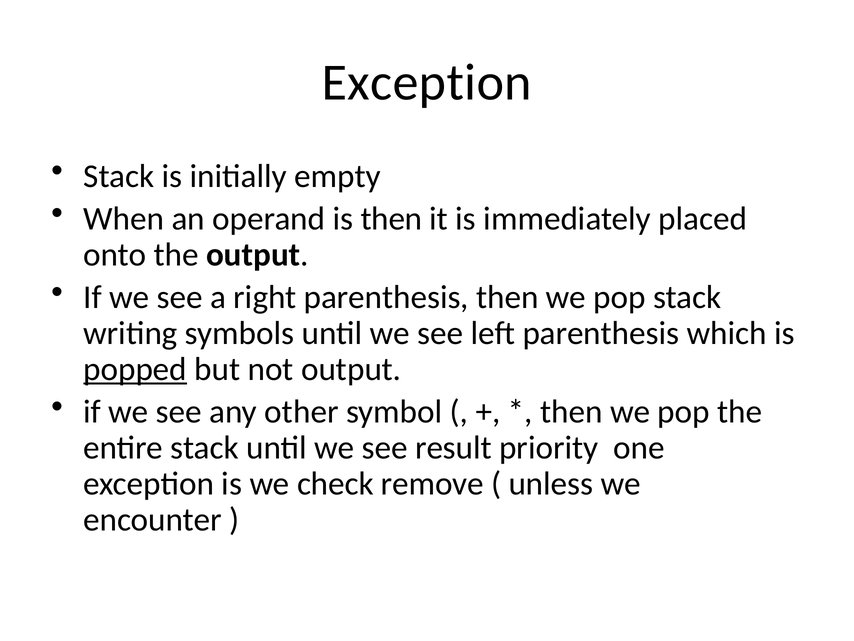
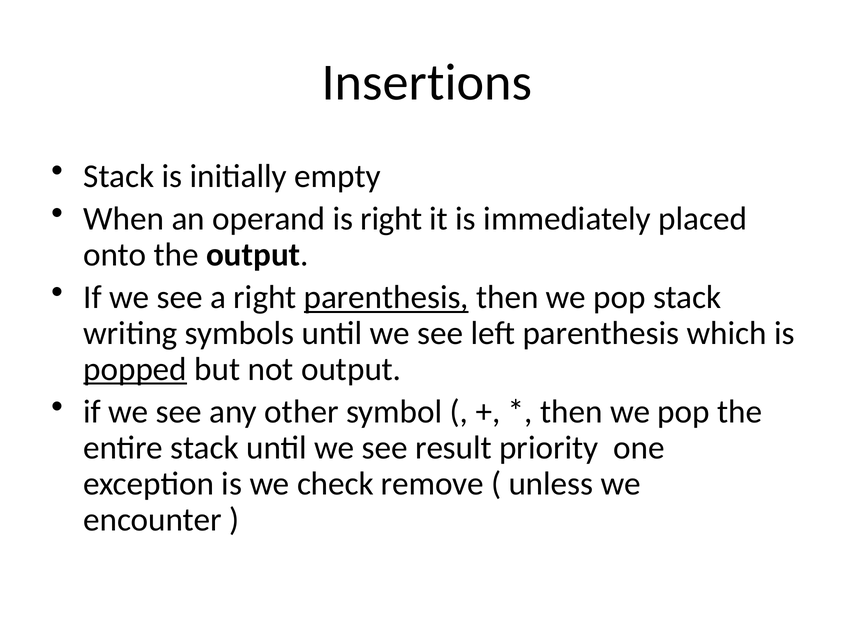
Exception at (427, 83): Exception -> Insertions
is then: then -> right
parenthesis at (386, 297) underline: none -> present
